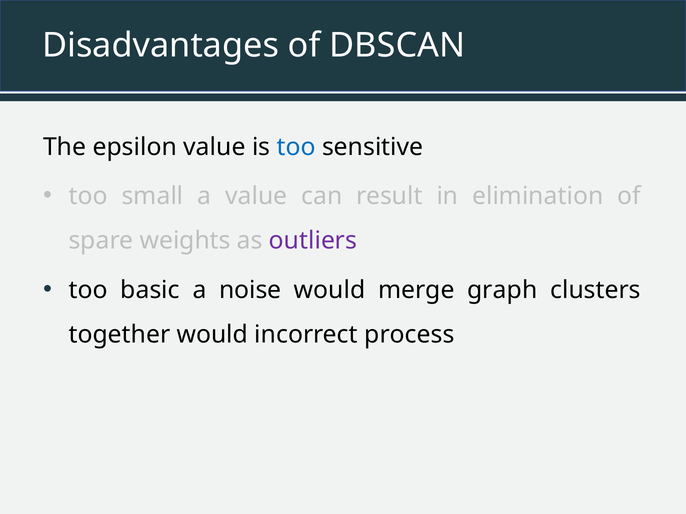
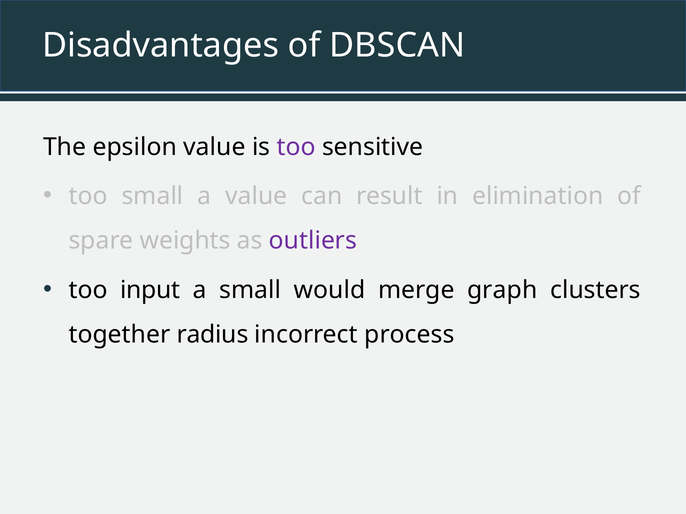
too at (296, 147) colour: blue -> purple
basic: basic -> input
a noise: noise -> small
together would: would -> radius
